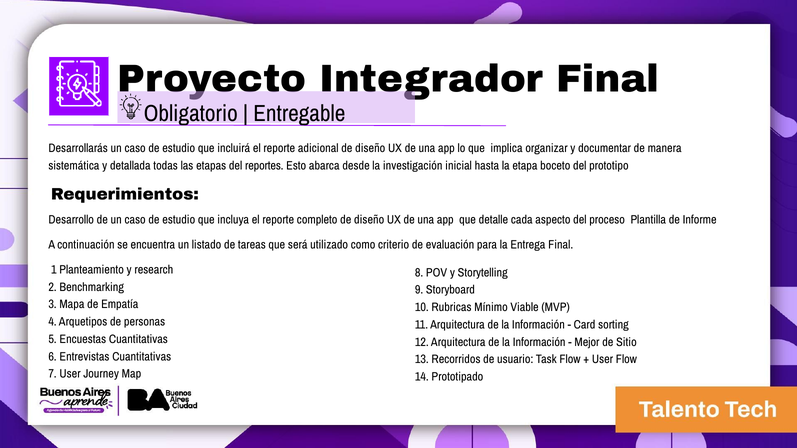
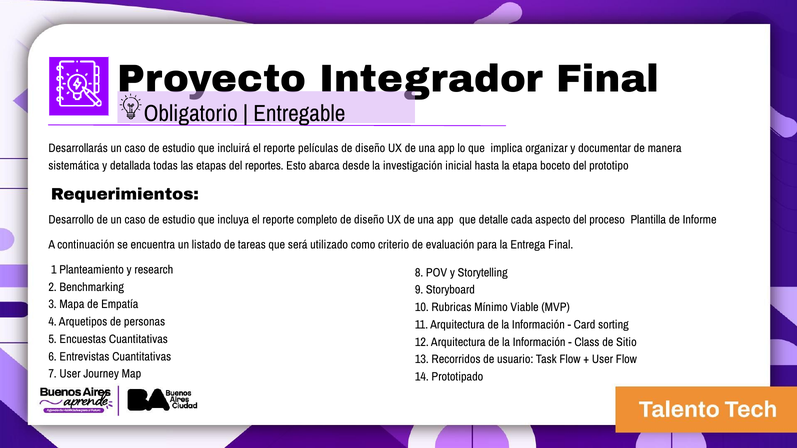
adicional: adicional -> películas
Mejor: Mejor -> Class
